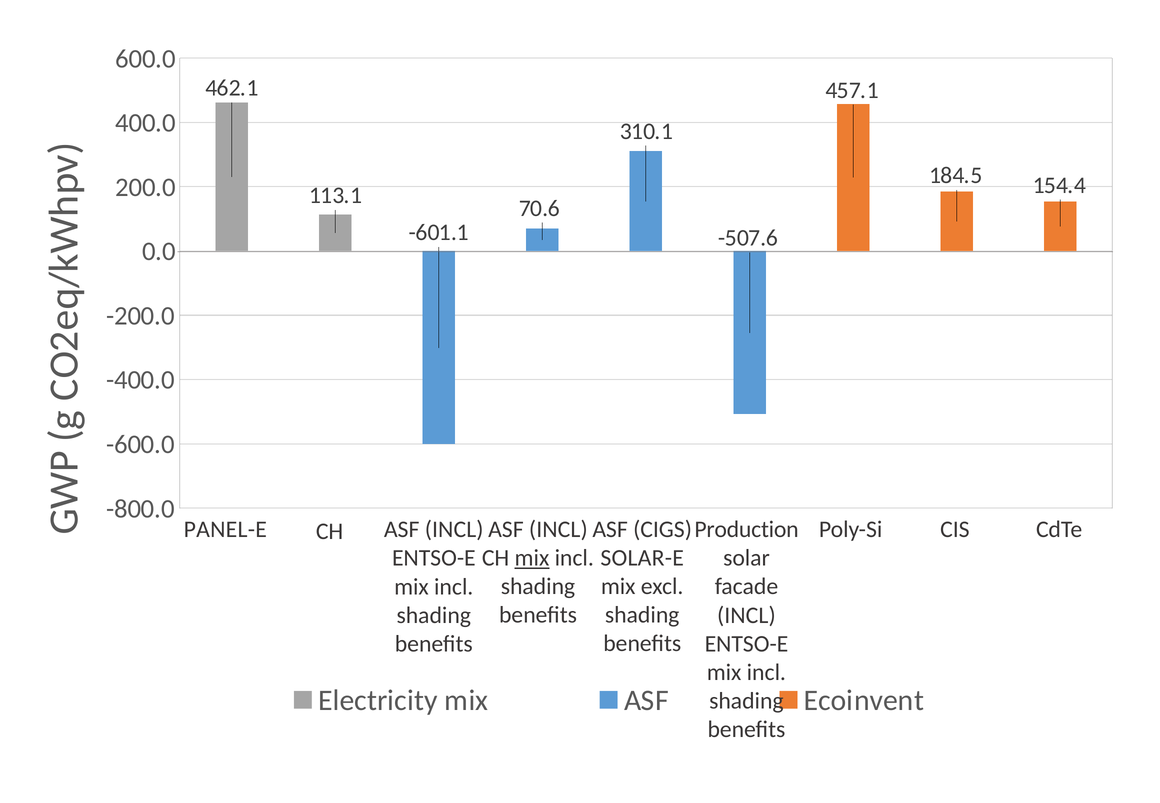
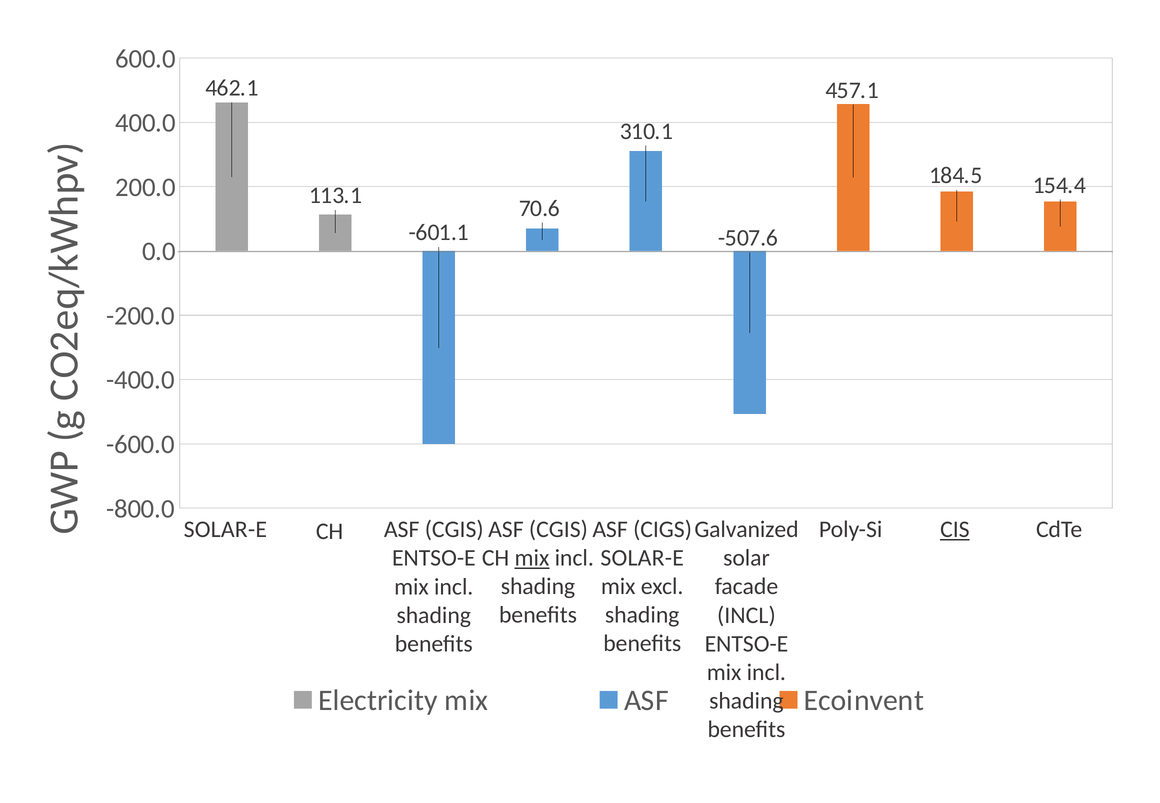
INCL at (558, 529): INCL -> CGIS
PANEL-E at (225, 530): PANEL-E -> SOLAR-E
INCL at (454, 530): INCL -> CGIS
Production: Production -> Galvanized
CIS underline: none -> present
